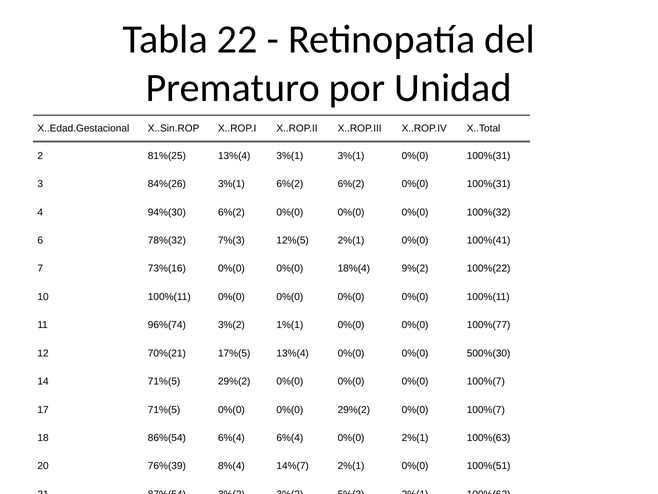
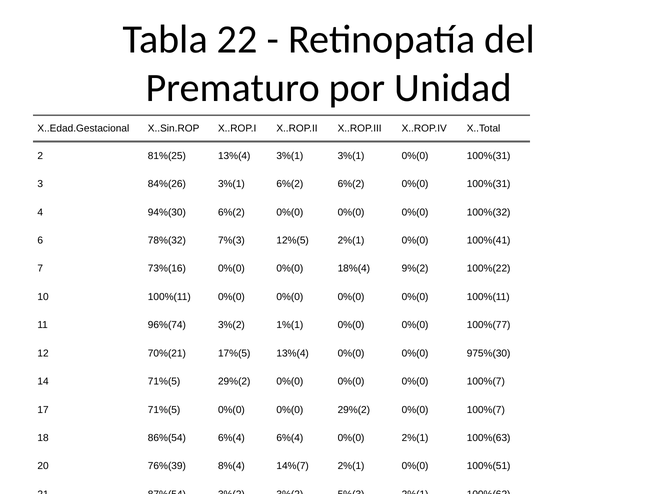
500%(30: 500%(30 -> 975%(30
